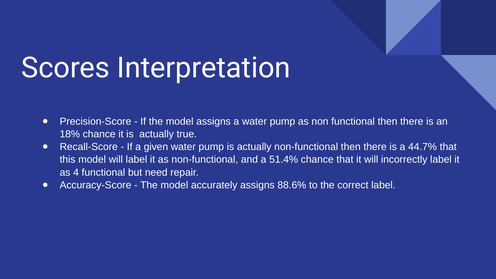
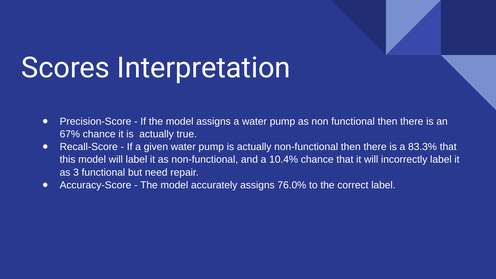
18%: 18% -> 67%
44.7%: 44.7% -> 83.3%
51.4%: 51.4% -> 10.4%
4: 4 -> 3
88.6%: 88.6% -> 76.0%
